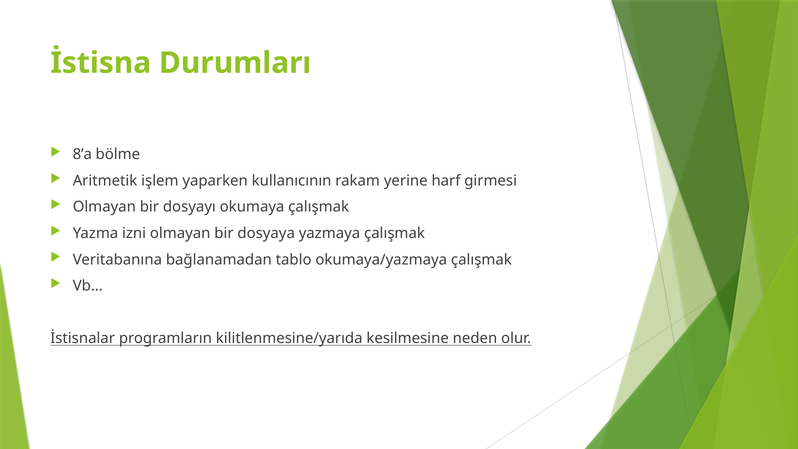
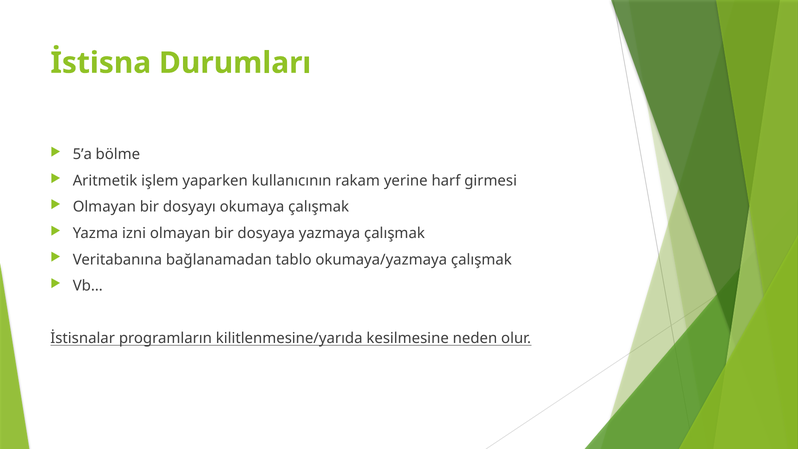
8’a: 8’a -> 5’a
